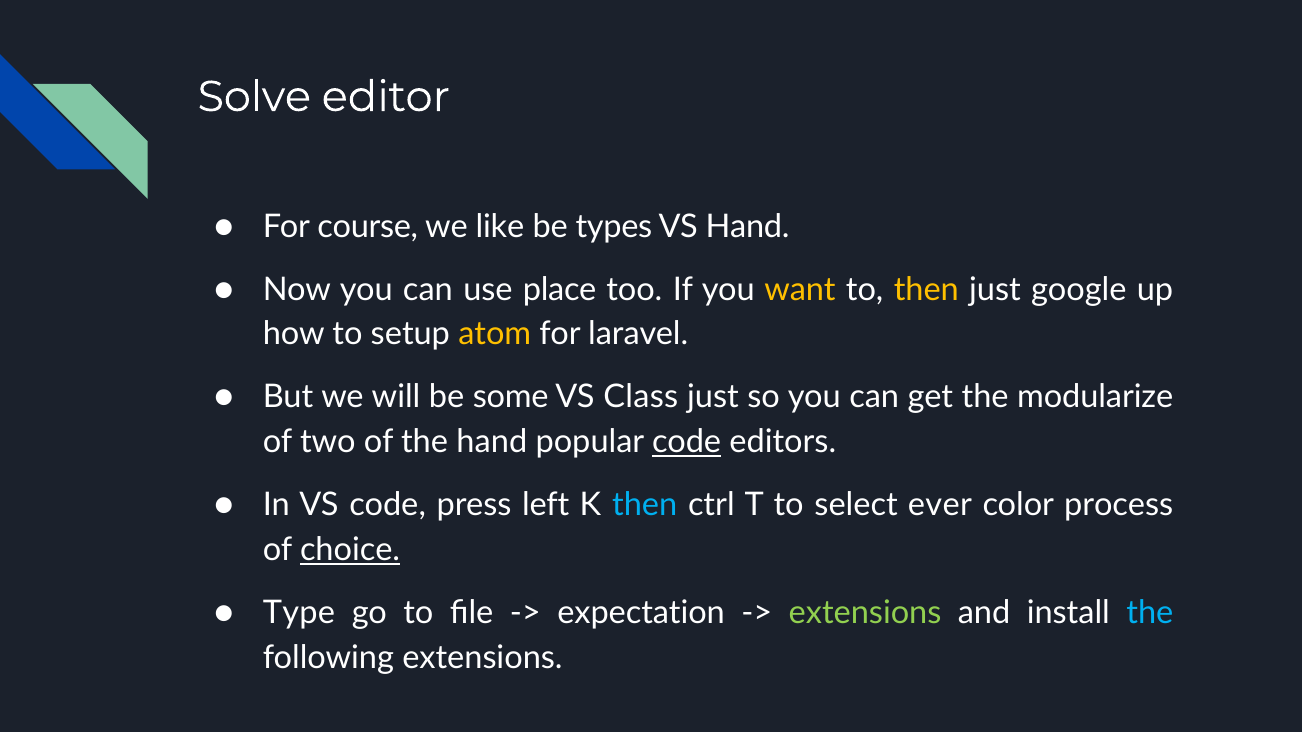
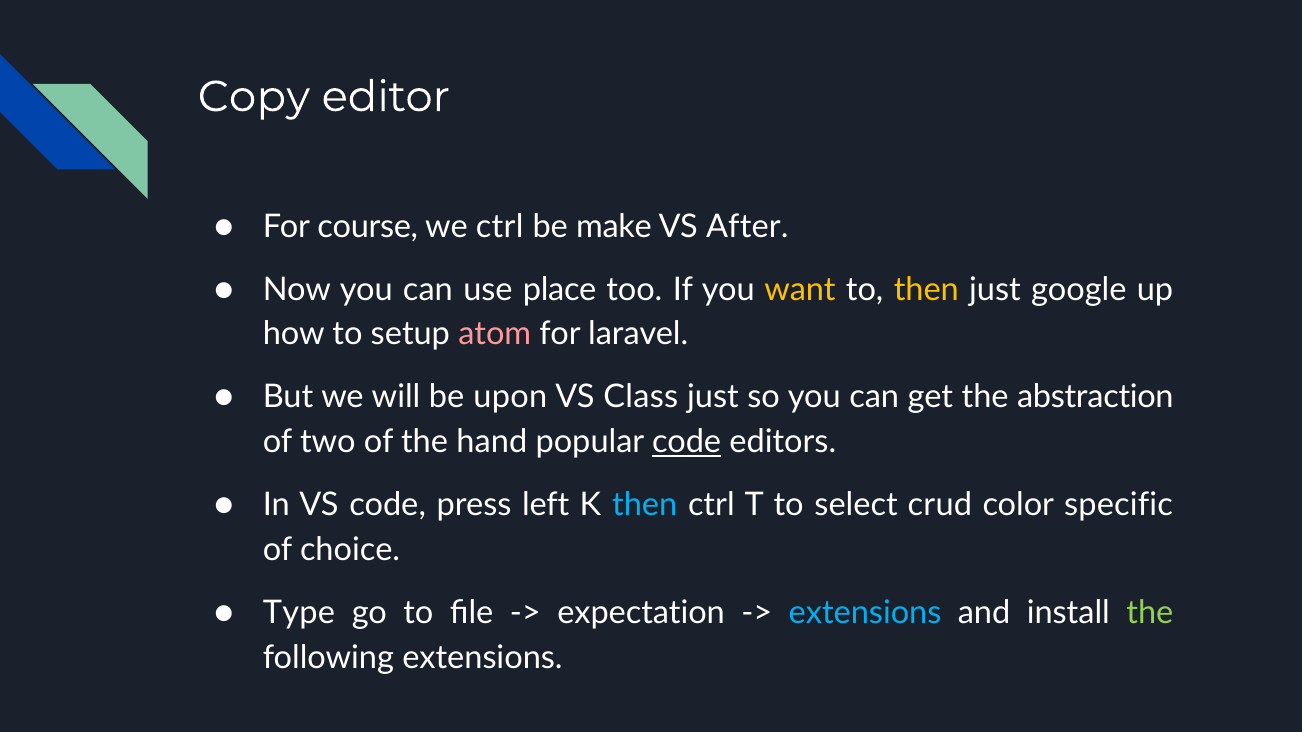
Solve: Solve -> Copy
we like: like -> ctrl
types: types -> make
VS Hand: Hand -> After
atom colour: yellow -> pink
some: some -> upon
modularize: modularize -> abstraction
ever: ever -> crud
process: process -> specific
choice underline: present -> none
extensions at (865, 613) colour: light green -> light blue
the at (1150, 613) colour: light blue -> light green
